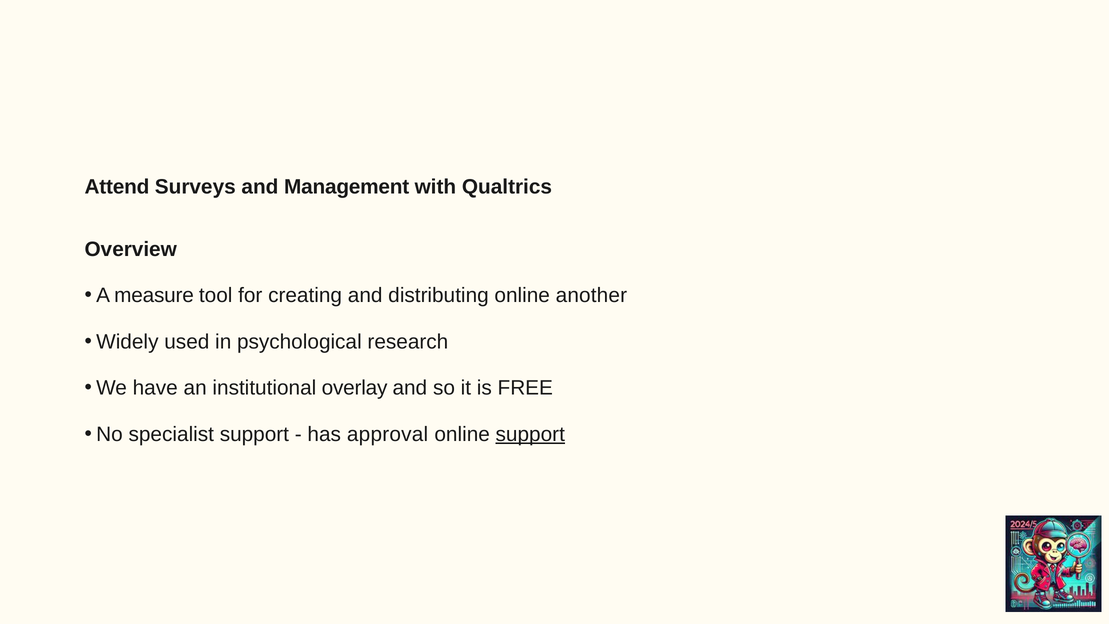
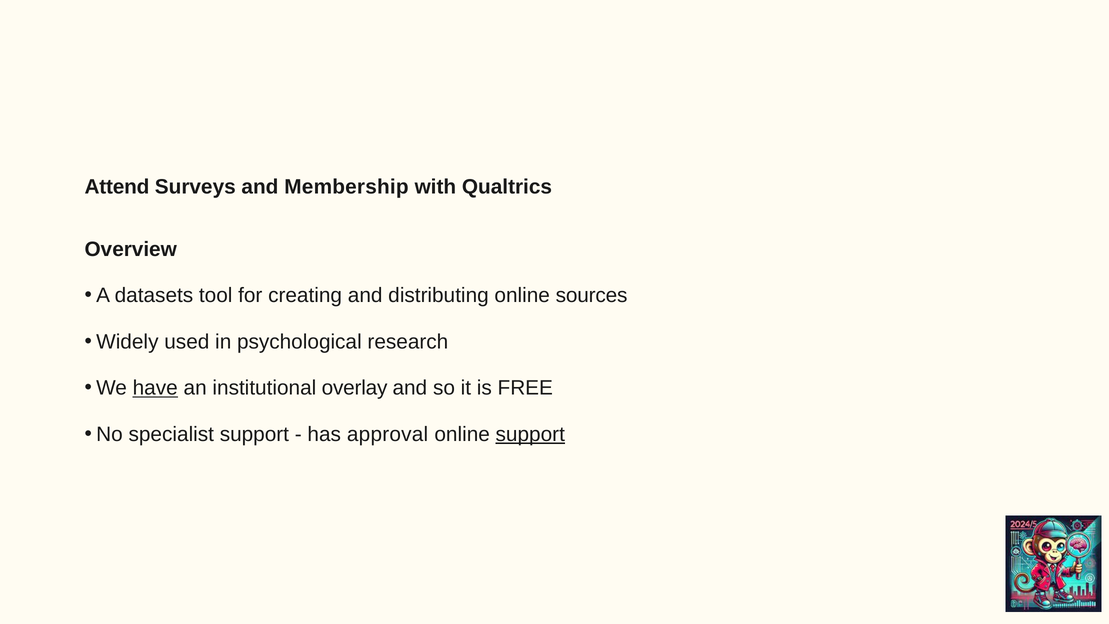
Management: Management -> Membership
measure: measure -> datasets
another: another -> sources
have underline: none -> present
